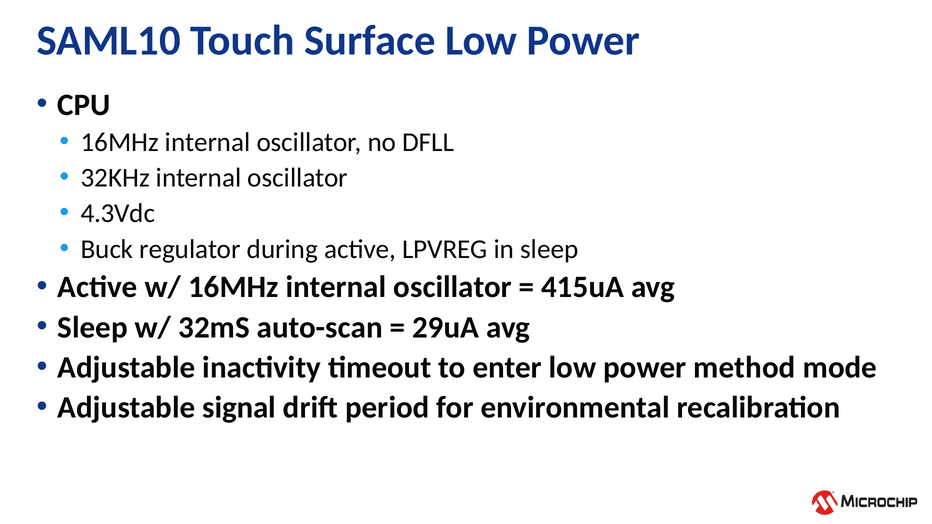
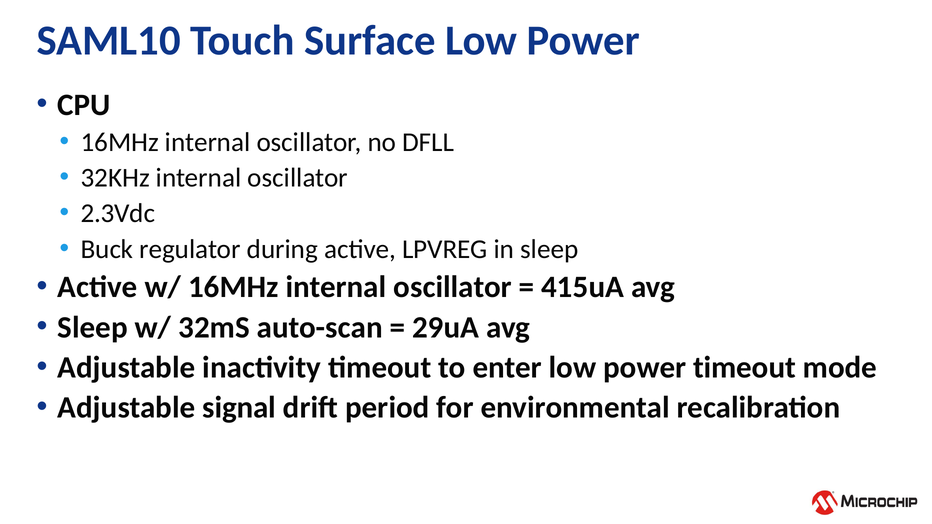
4.3Vdc: 4.3Vdc -> 2.3Vdc
power method: method -> timeout
